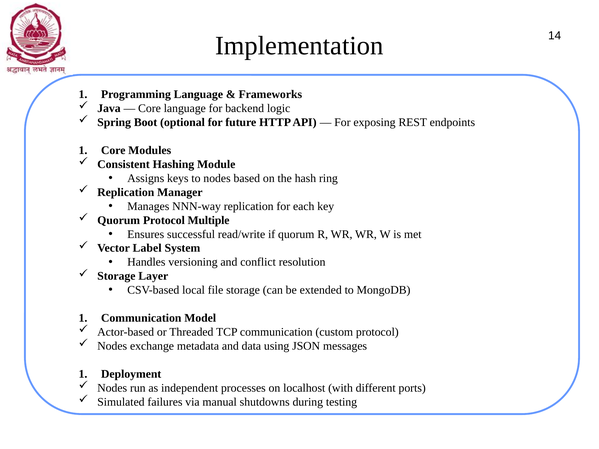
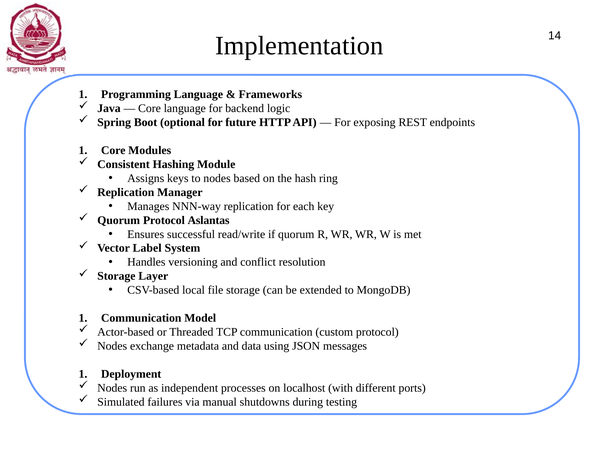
Multiple: Multiple -> Aslantas
